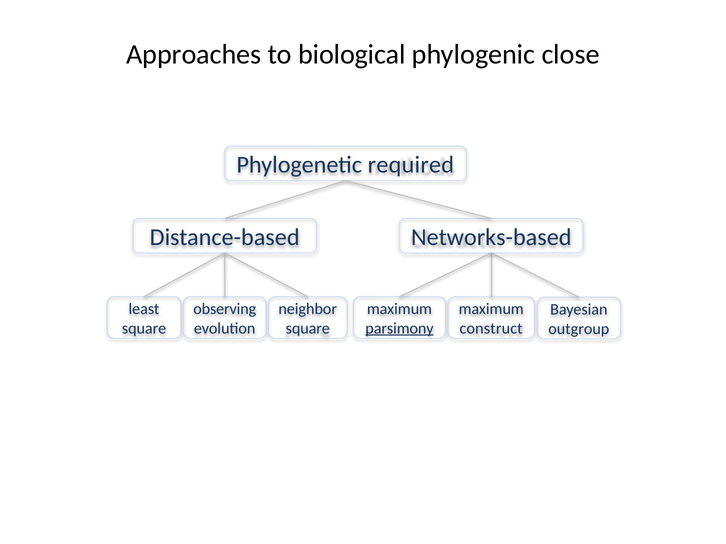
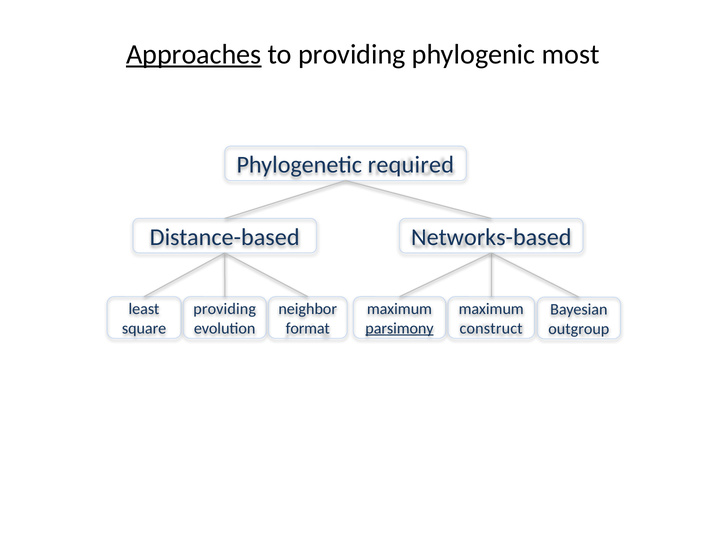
Approaches underline: none -> present
to biological: biological -> providing
close: close -> most
observing at (225, 309): observing -> providing
square at (308, 329): square -> format
